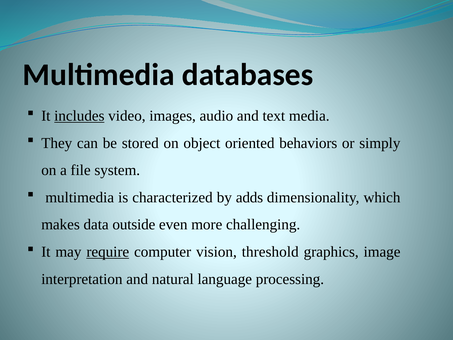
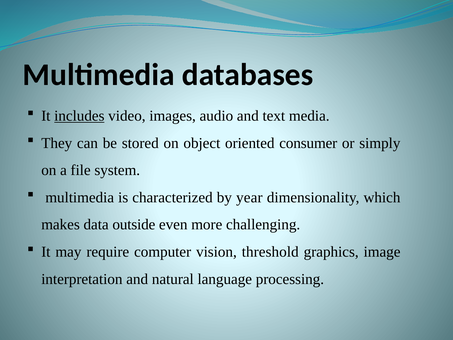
behaviors: behaviors -> consumer
adds: adds -> year
require underline: present -> none
